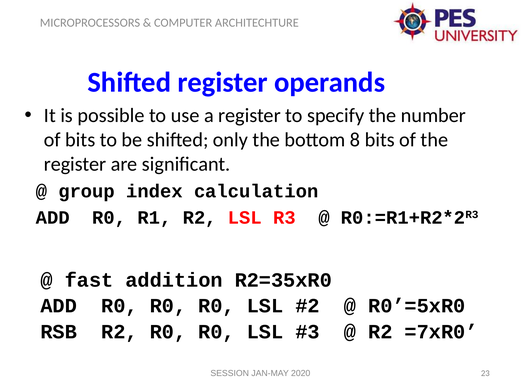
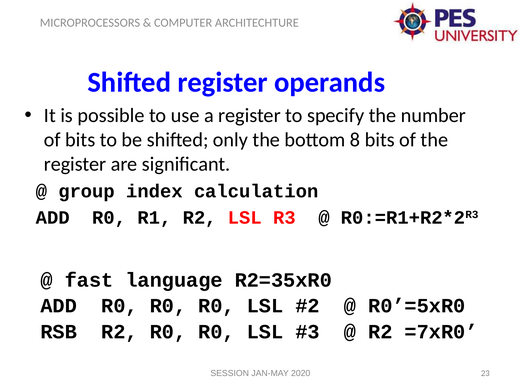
addition: addition -> language
